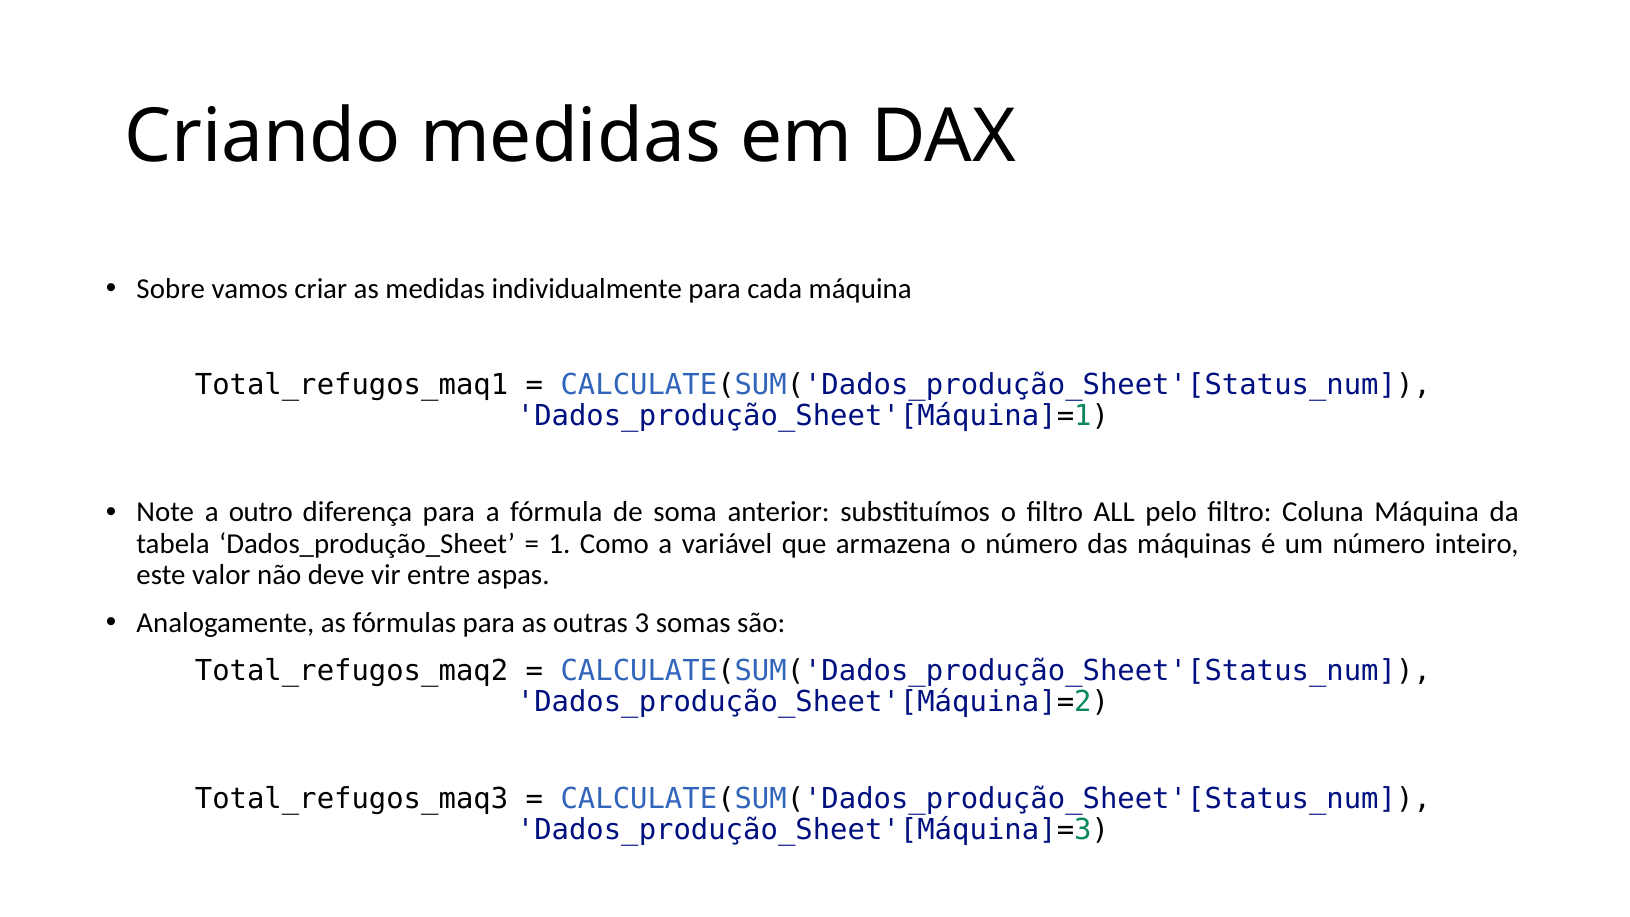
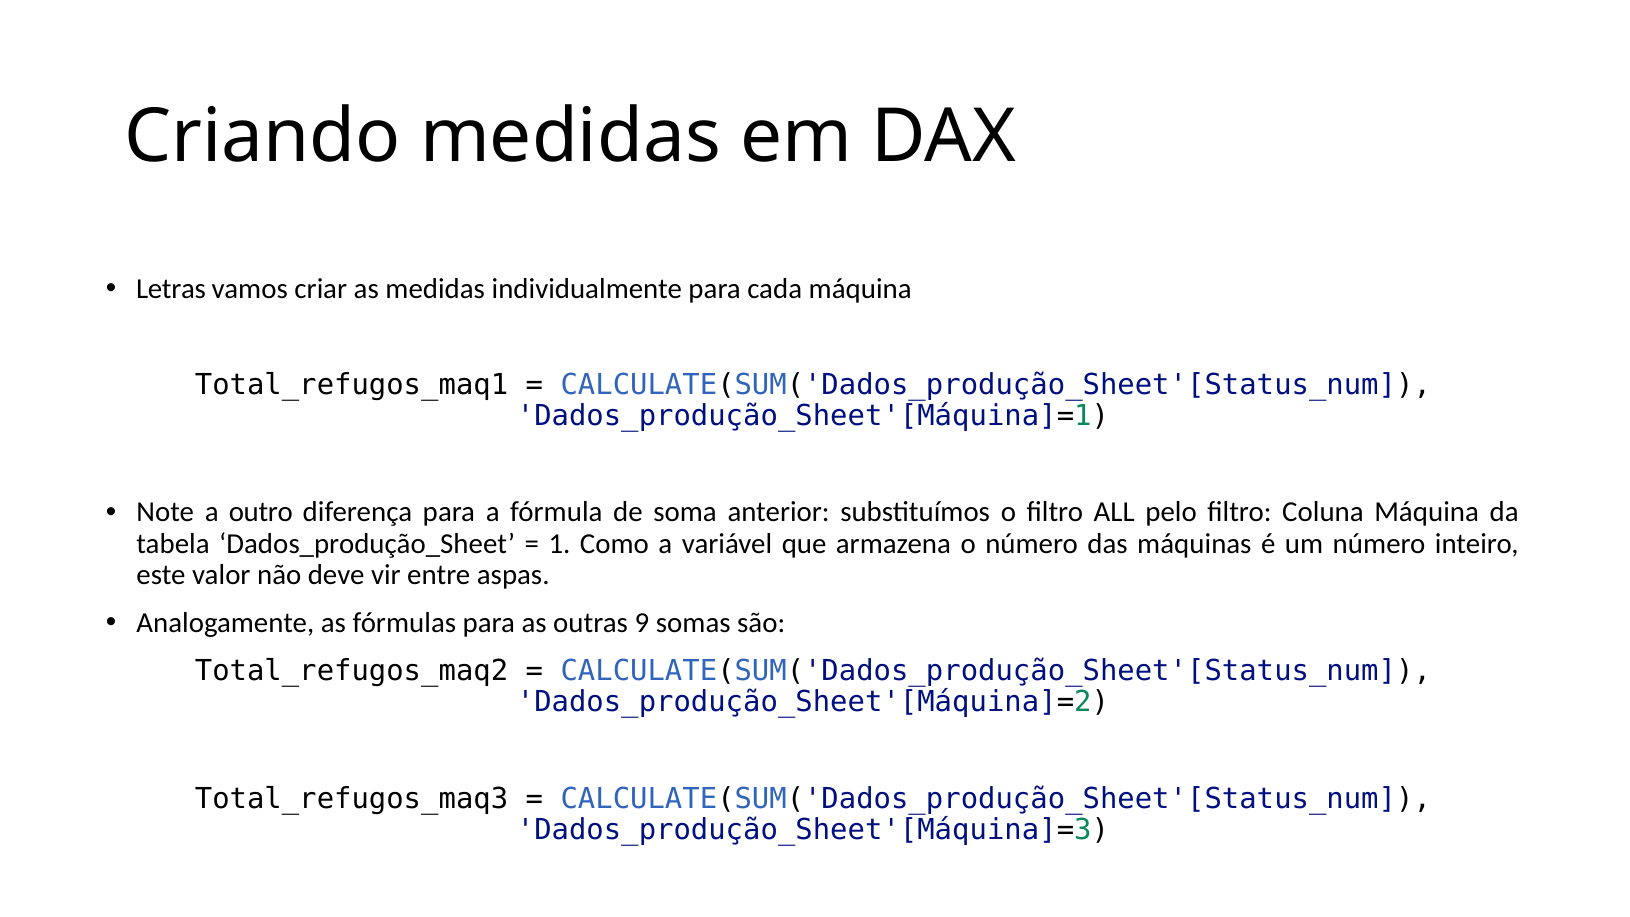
Sobre: Sobre -> Letras
3: 3 -> 9
